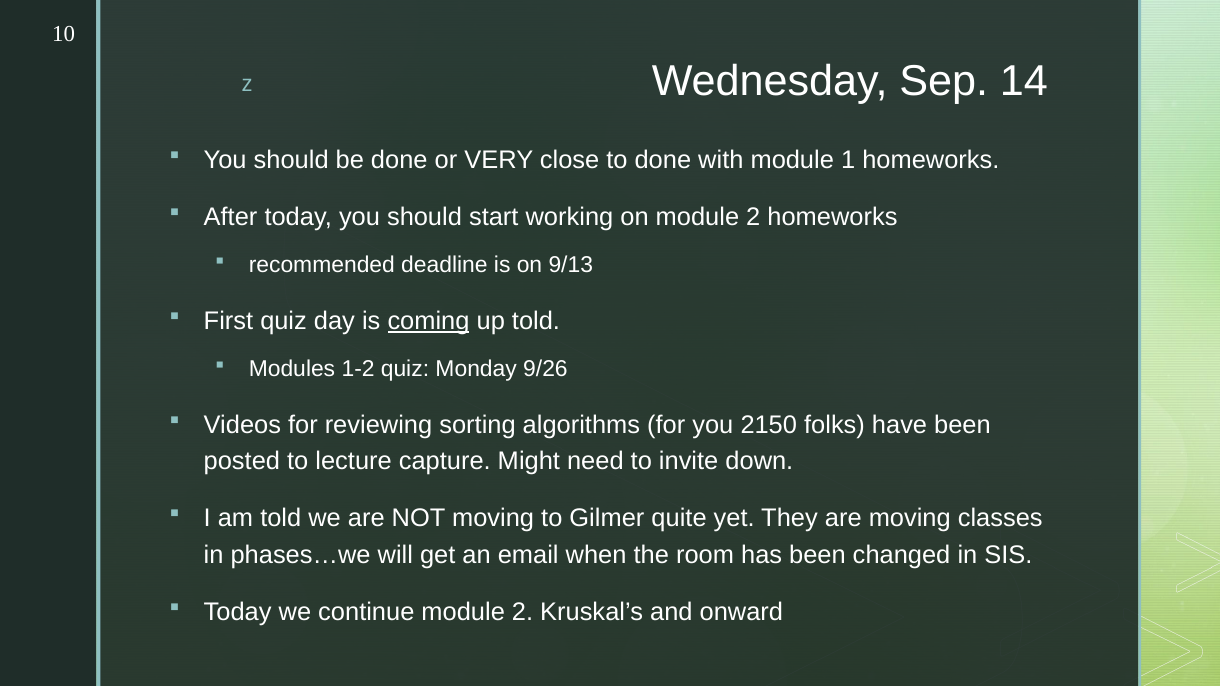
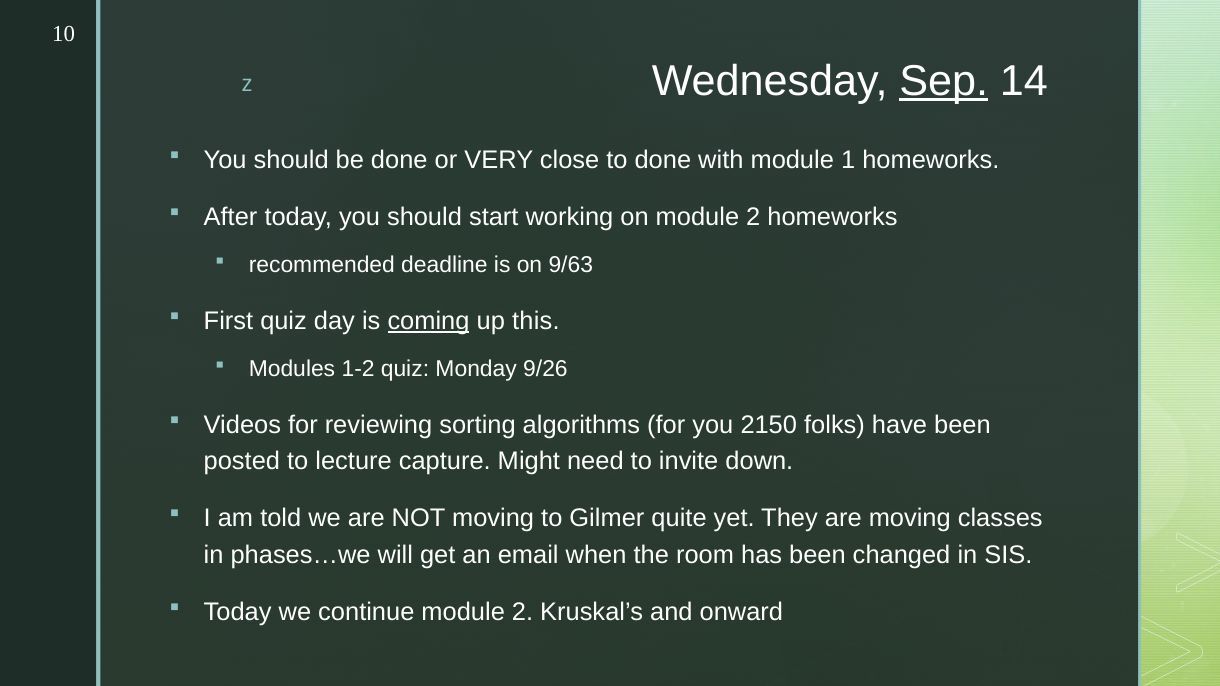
Sep underline: none -> present
9/13: 9/13 -> 9/63
up told: told -> this
